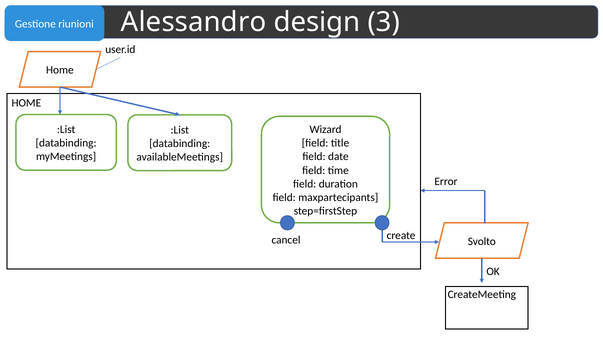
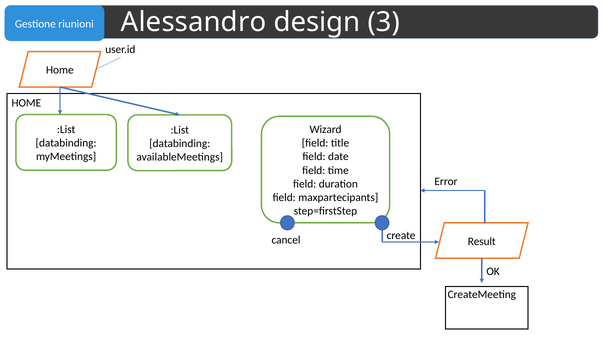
Svolto: Svolto -> Result
